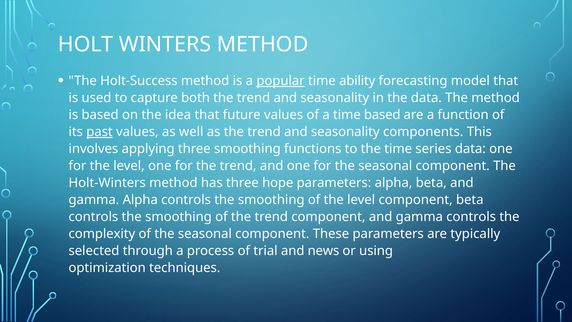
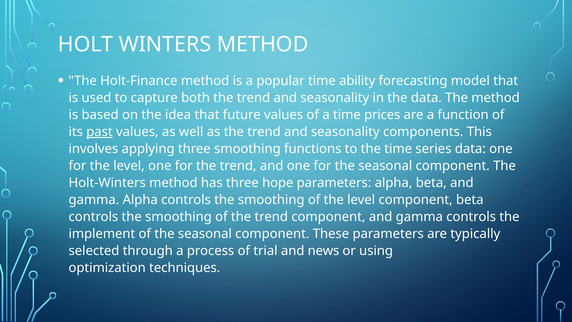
Holt-Success: Holt-Success -> Holt-Finance
popular underline: present -> none
time based: based -> prices
complexity: complexity -> implement
